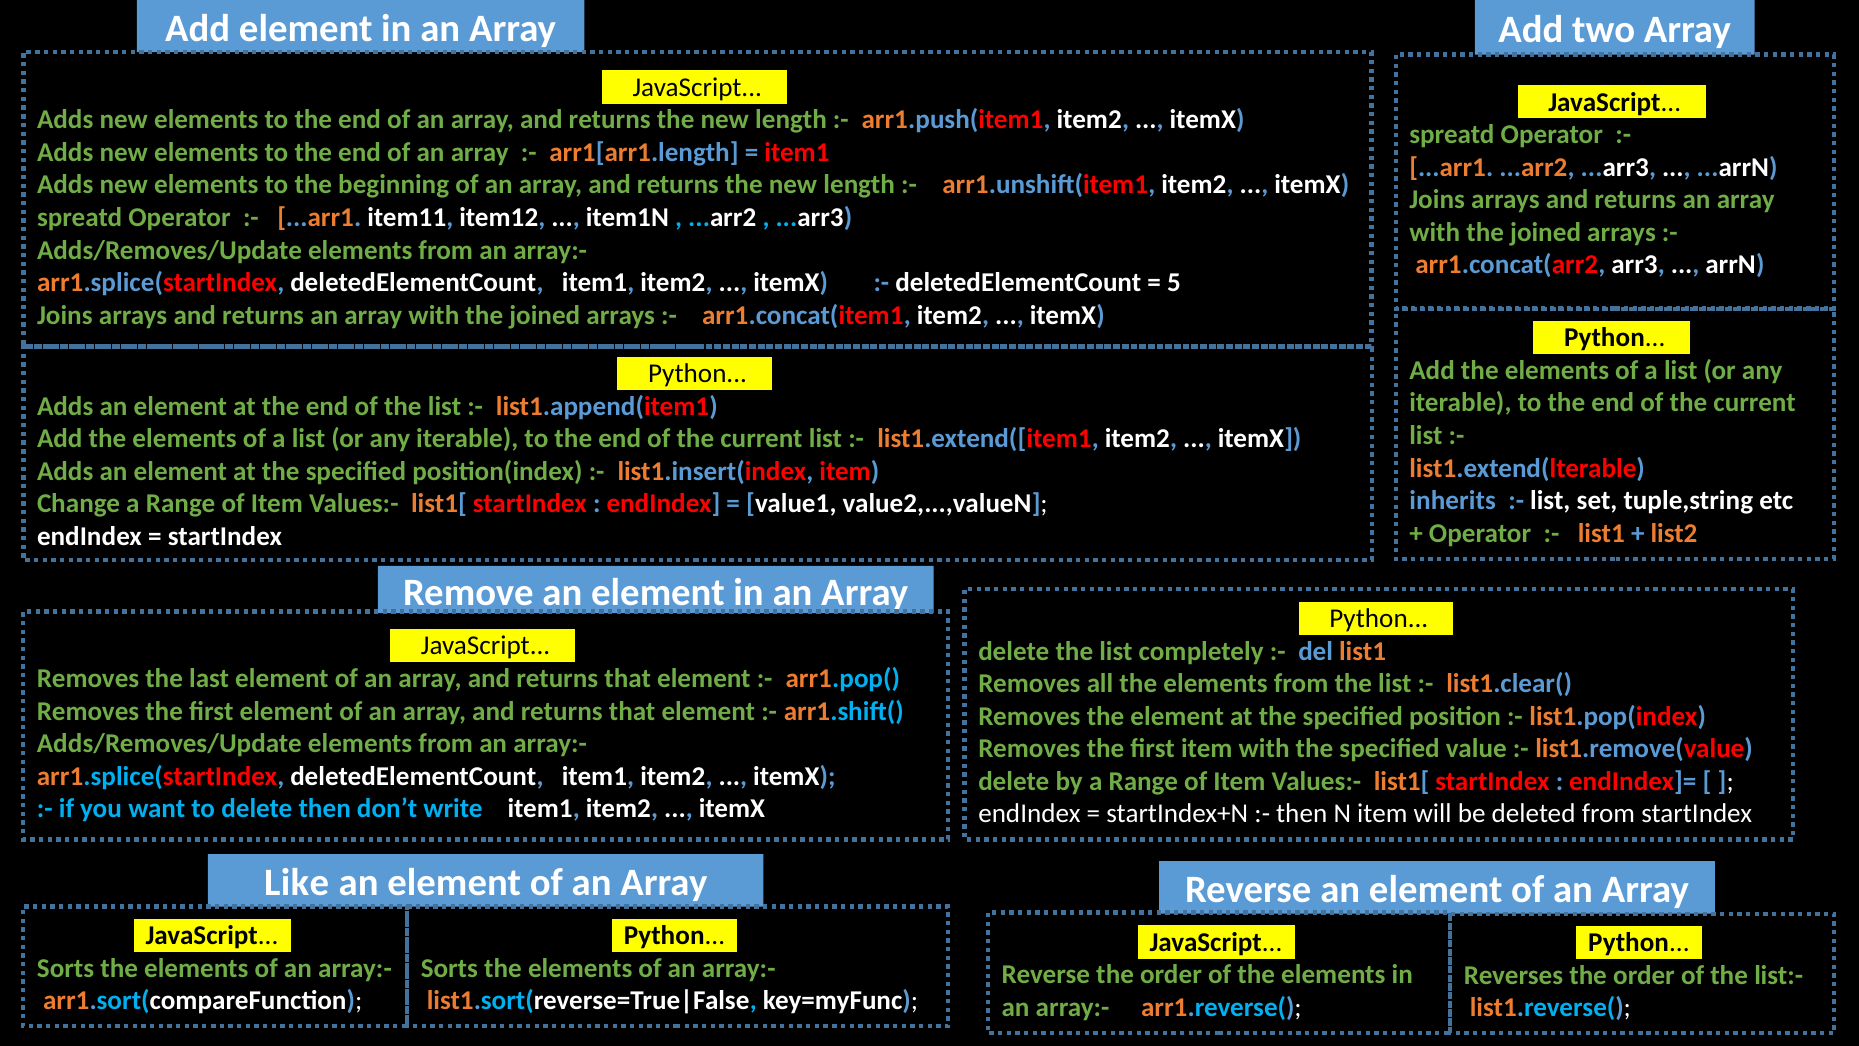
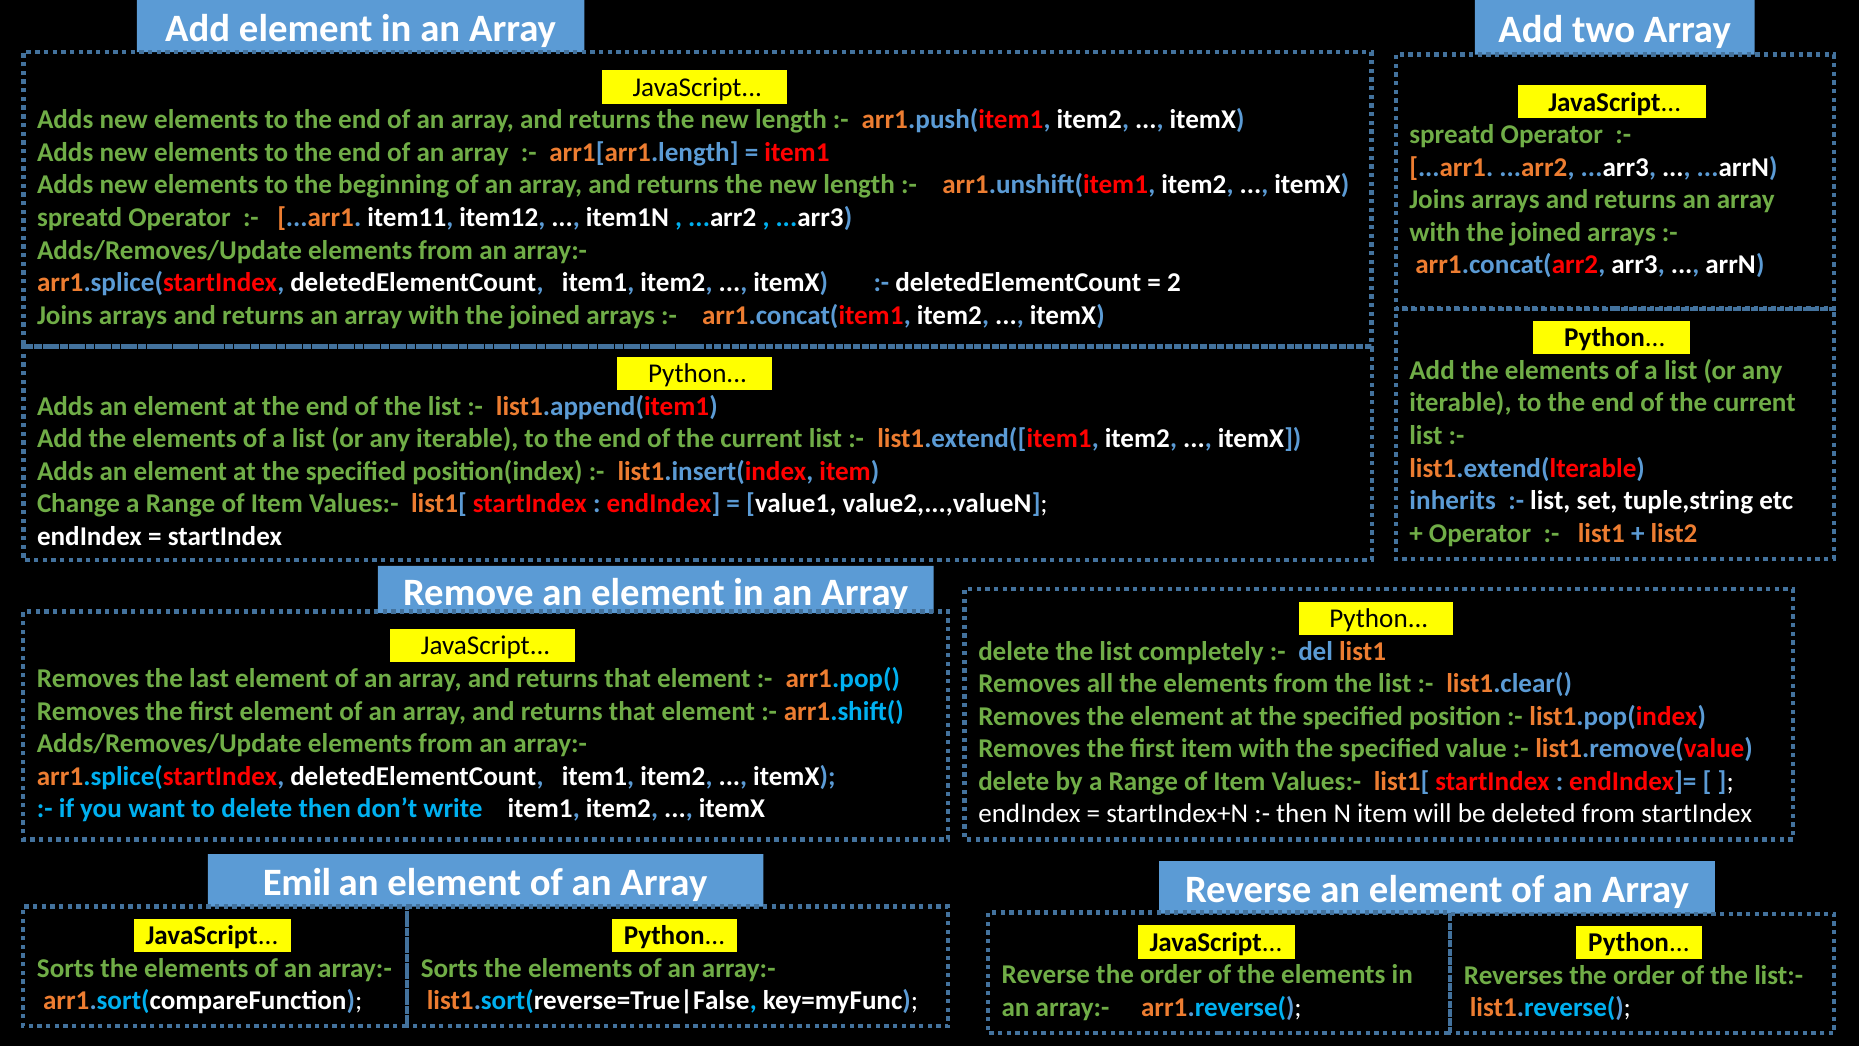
5: 5 -> 2
Like: Like -> Emil
